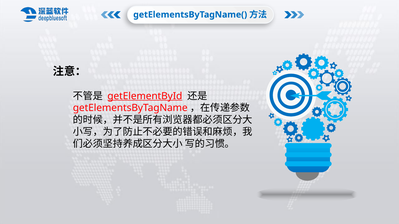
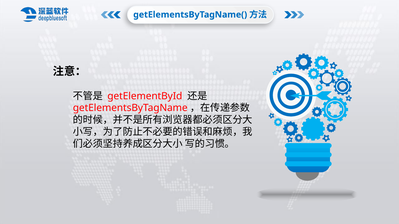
getElementById underline: present -> none
